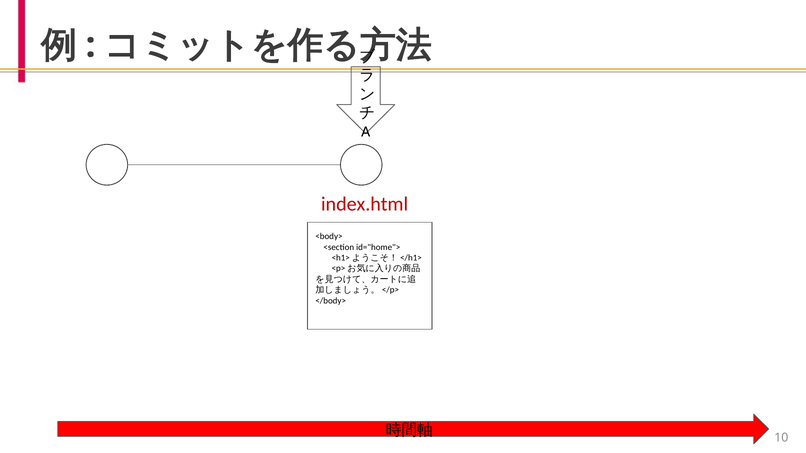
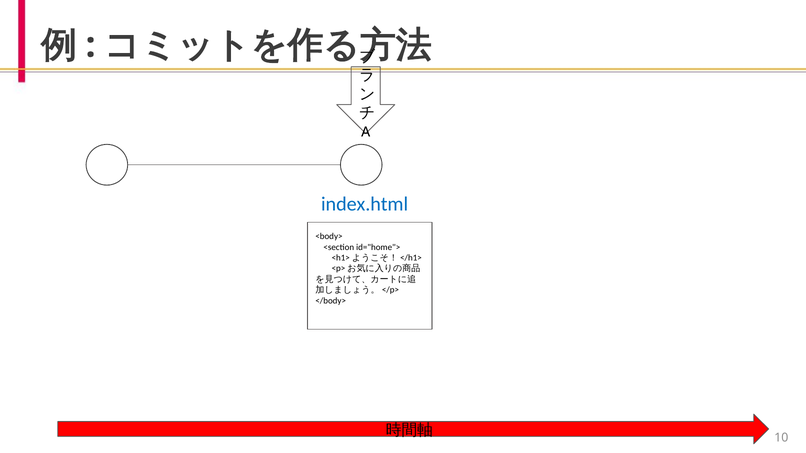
index.html colour: red -> blue
